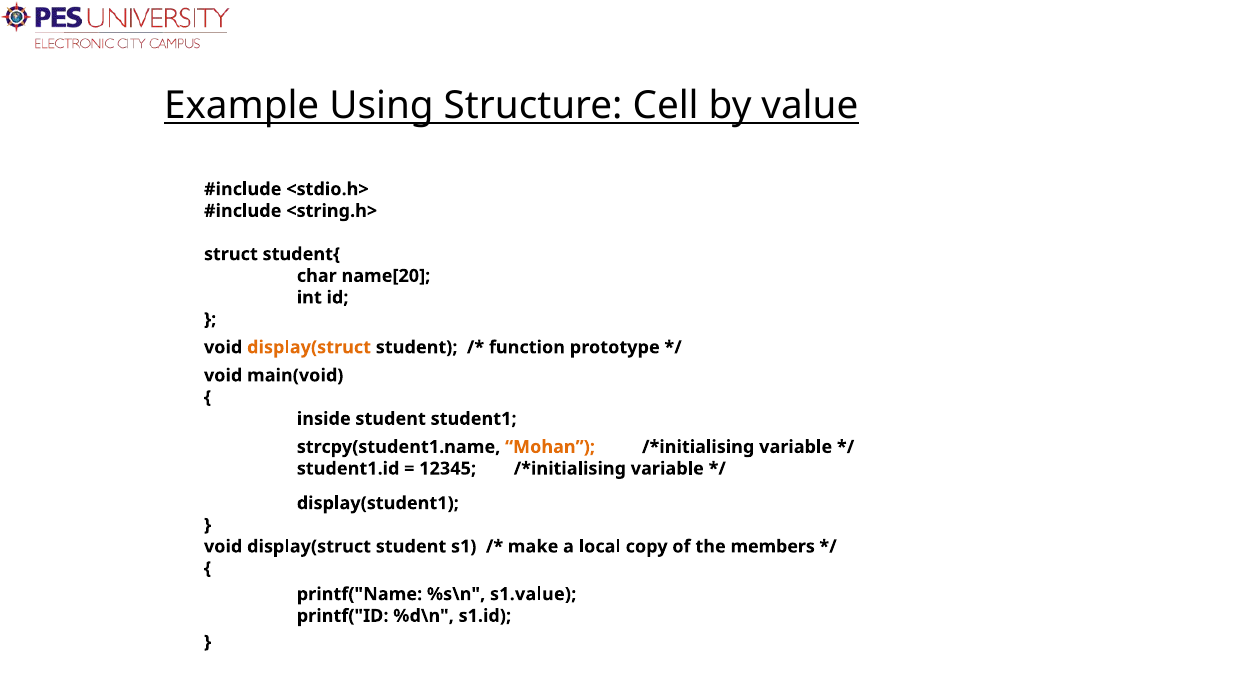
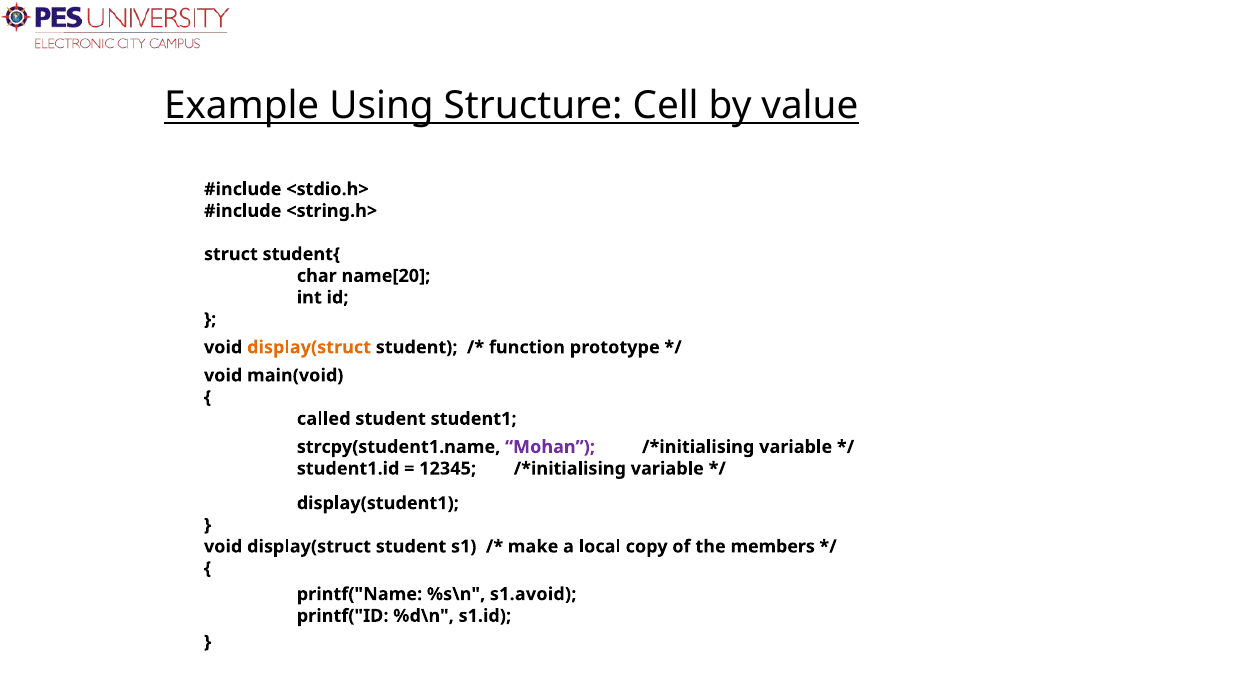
inside: inside -> called
Mohan colour: orange -> purple
s1.value: s1.value -> s1.avoid
